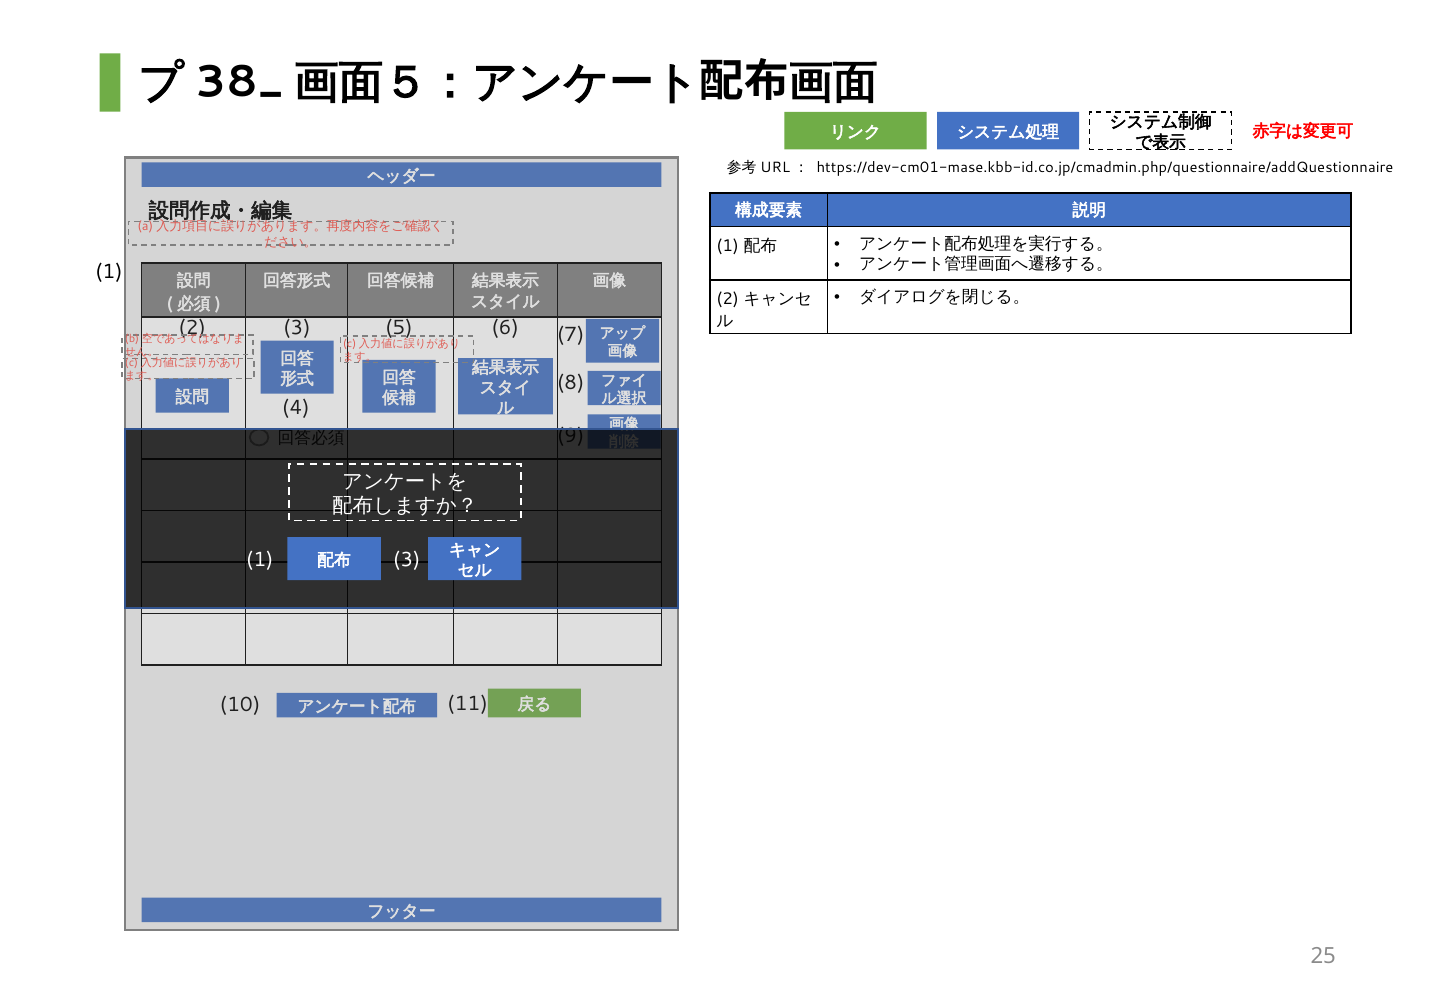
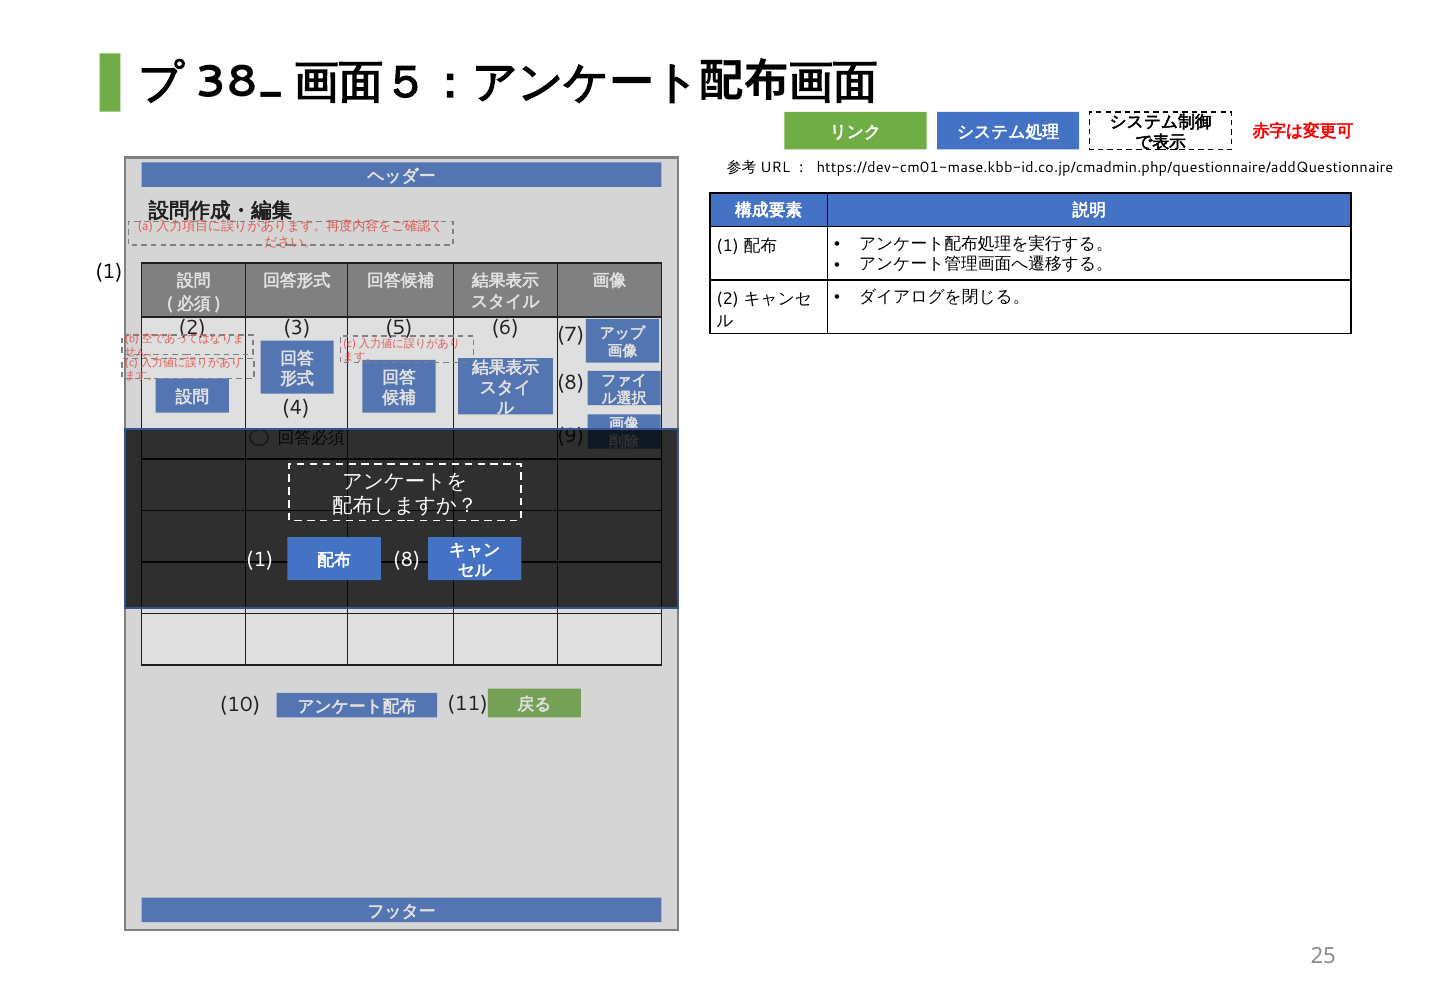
1 3: 3 -> 8
